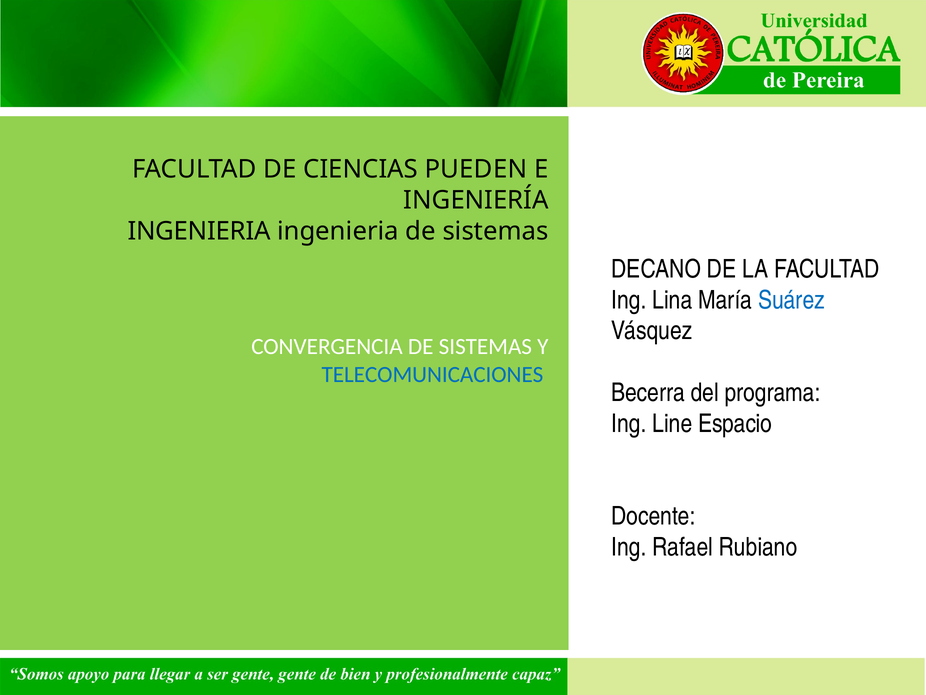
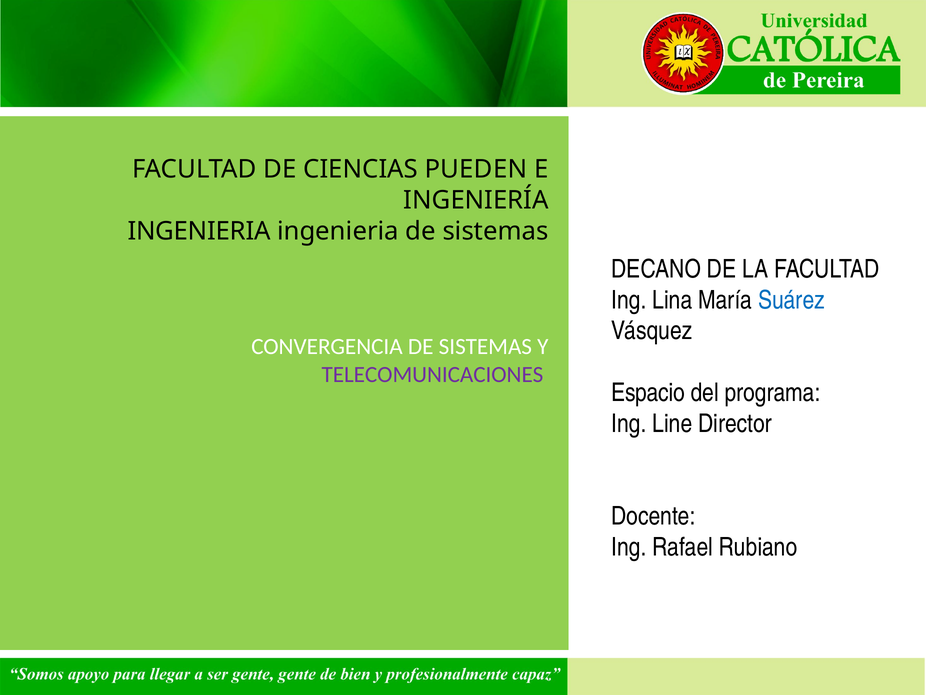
TELECOMUNICACIONES colour: blue -> purple
Becerra: Becerra -> Espacio
Espacio: Espacio -> Director
